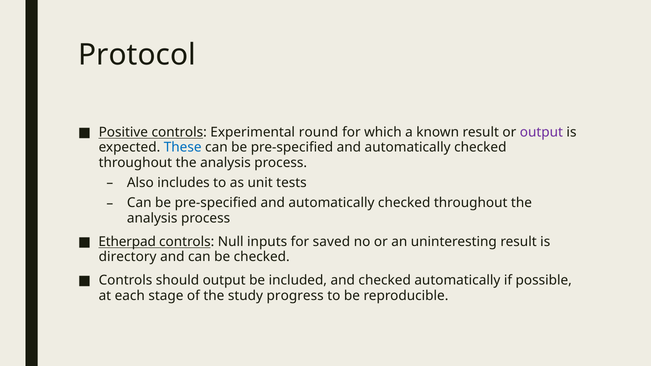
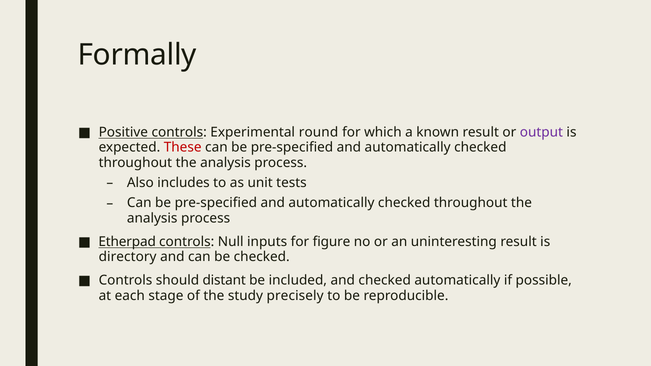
Protocol: Protocol -> Formally
These colour: blue -> red
saved: saved -> figure
should output: output -> distant
progress: progress -> precisely
